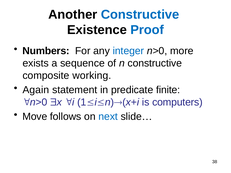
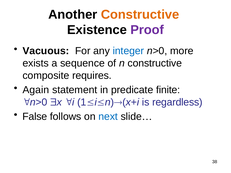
Constructive at (140, 15) colour: blue -> orange
Proof colour: blue -> purple
Numbers: Numbers -> Vacuous
working: working -> requires
computers: computers -> regardless
Move: Move -> False
